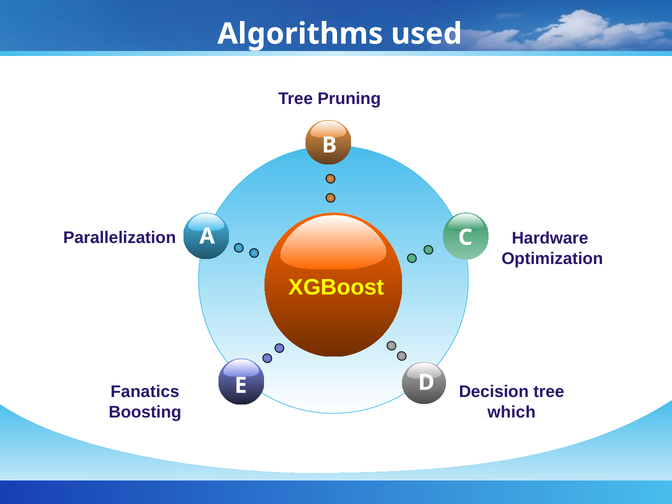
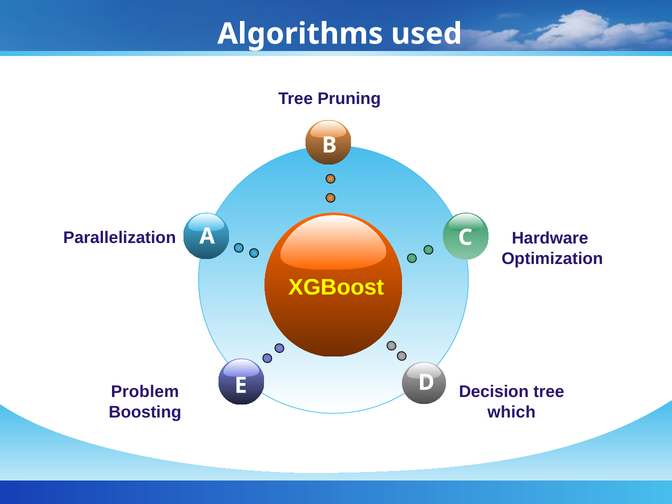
Fanatics: Fanatics -> Problem
